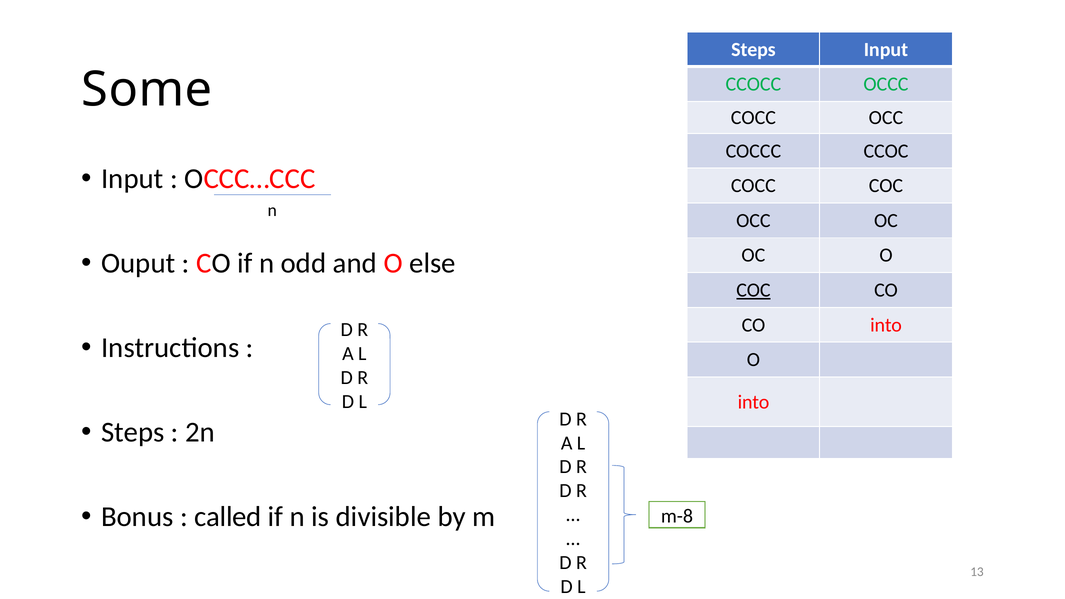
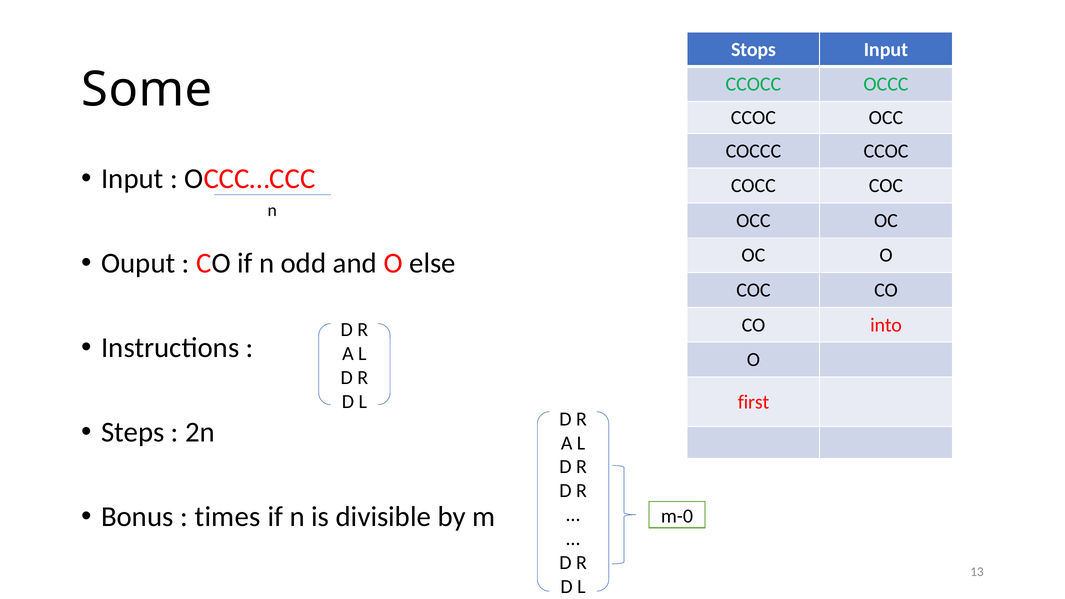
Steps at (753, 50): Steps -> Stops
COCC at (753, 118): COCC -> CCOC
COC at (753, 290) underline: present -> none
into at (753, 402): into -> first
called: called -> times
m-8: m-8 -> m-0
